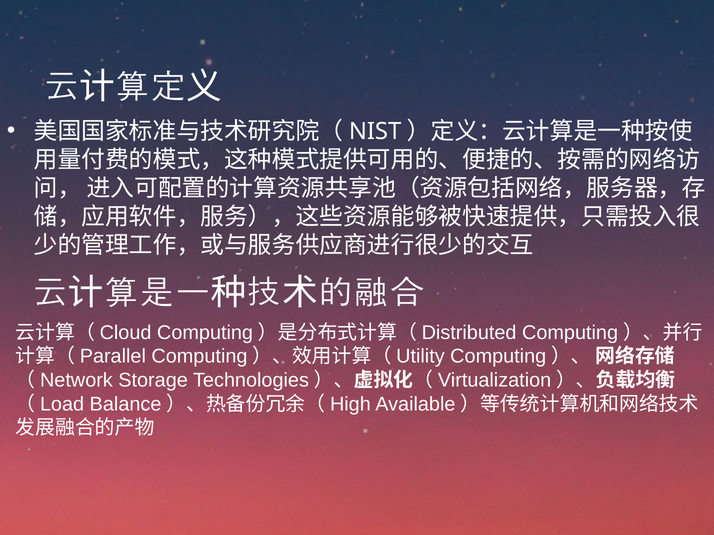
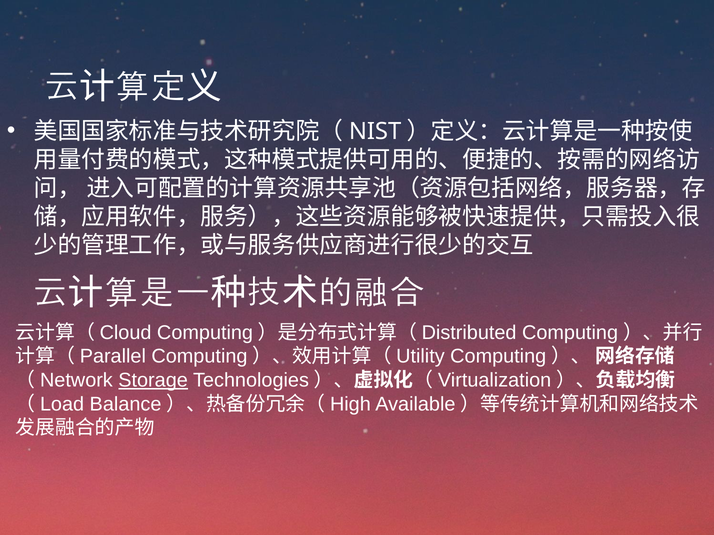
Storage underline: none -> present
